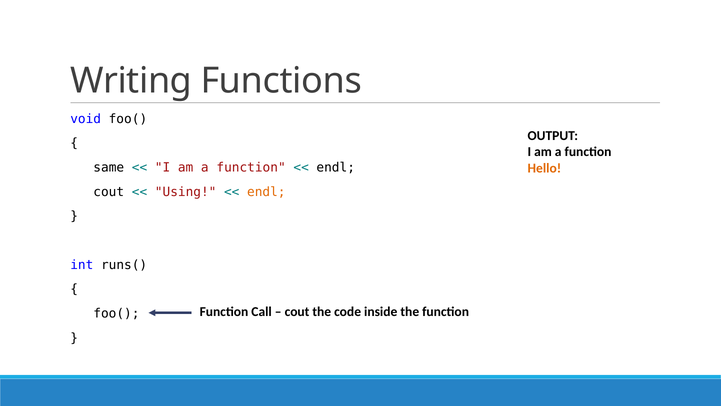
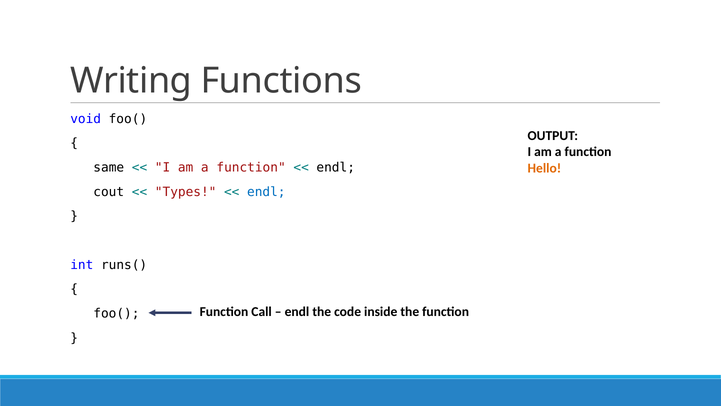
Using: Using -> Types
endl at (266, 192) colour: orange -> blue
cout at (297, 311): cout -> endl
